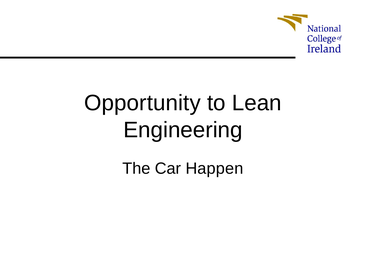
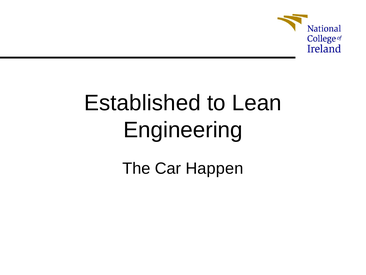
Opportunity: Opportunity -> Established
